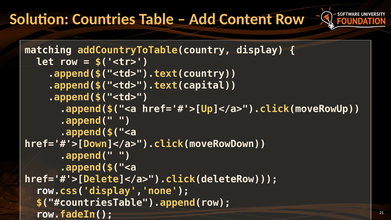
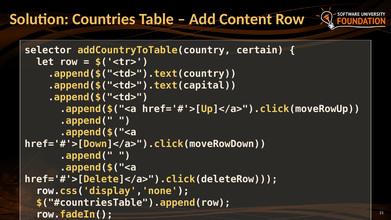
matching: matching -> selector
display: display -> certain
